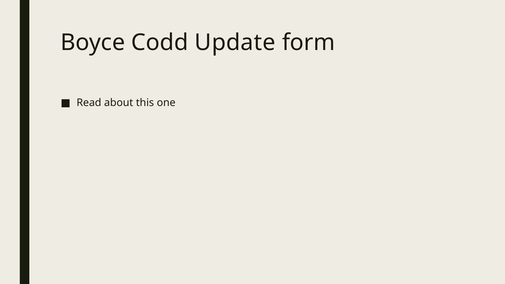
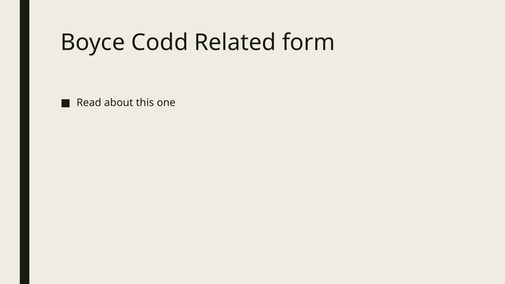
Update: Update -> Related
